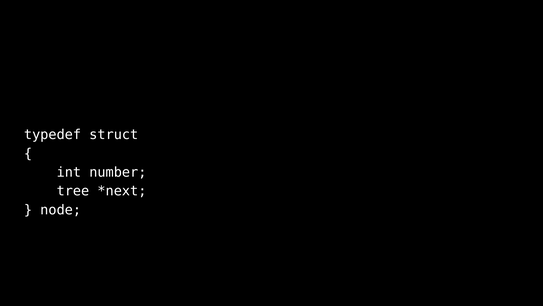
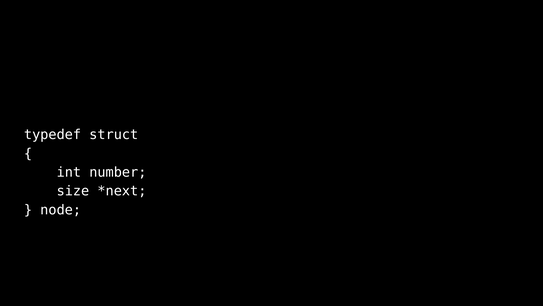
tree: tree -> size
